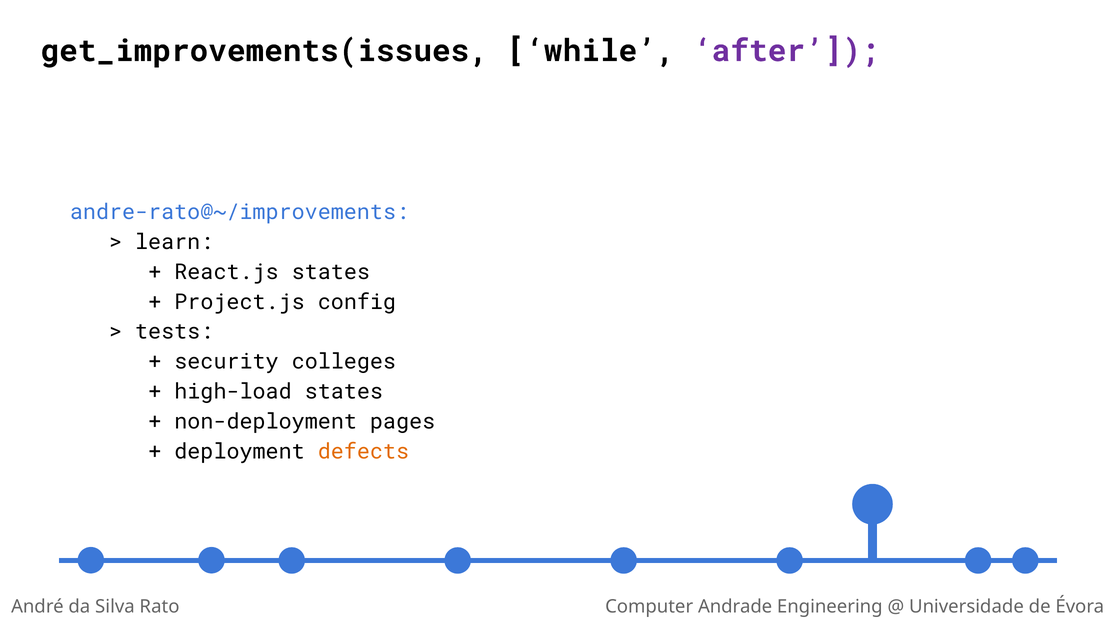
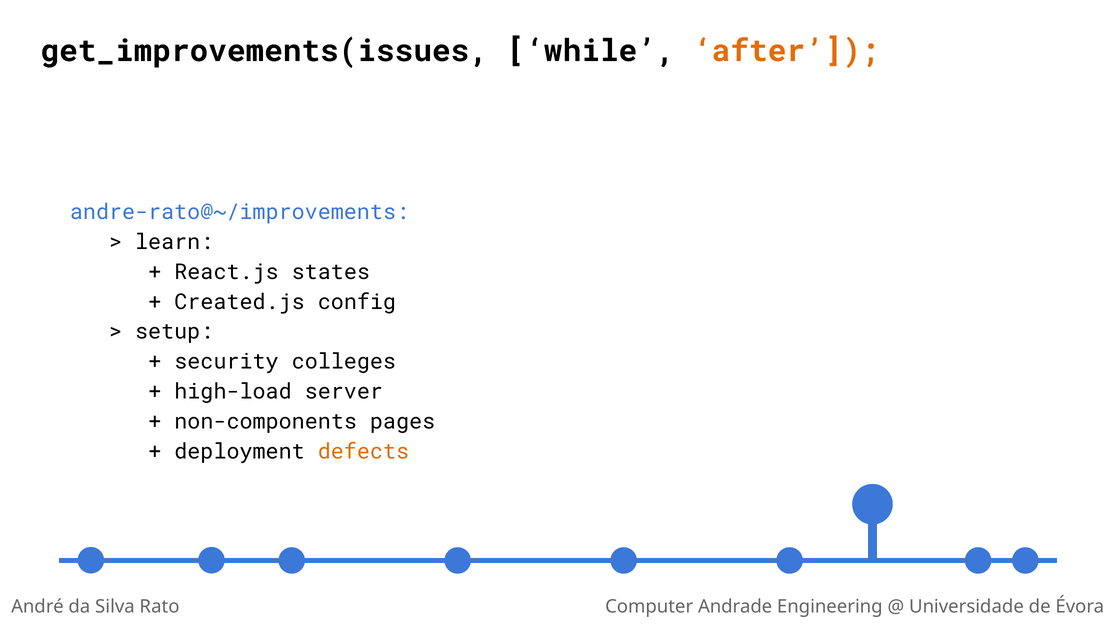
after colour: purple -> orange
Project.js: Project.js -> Created.js
tests: tests -> setup
high-load states: states -> server
non-deployment: non-deployment -> non-components
